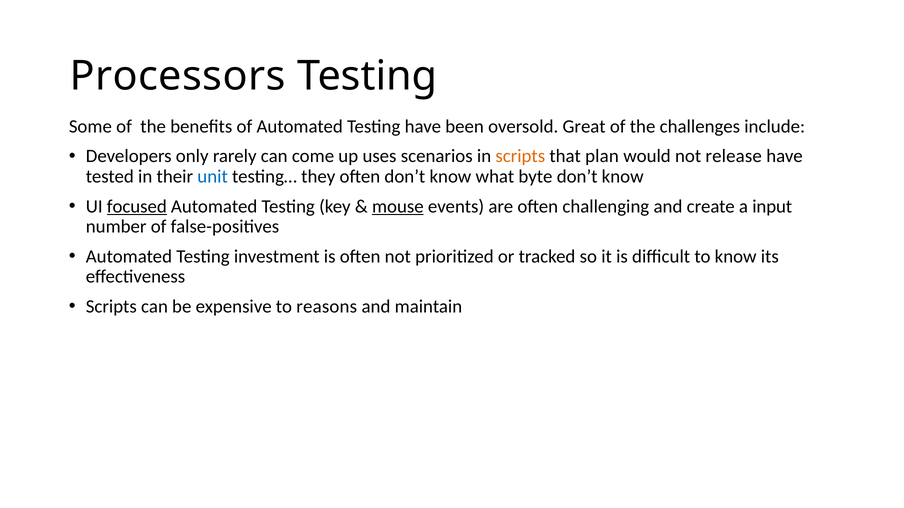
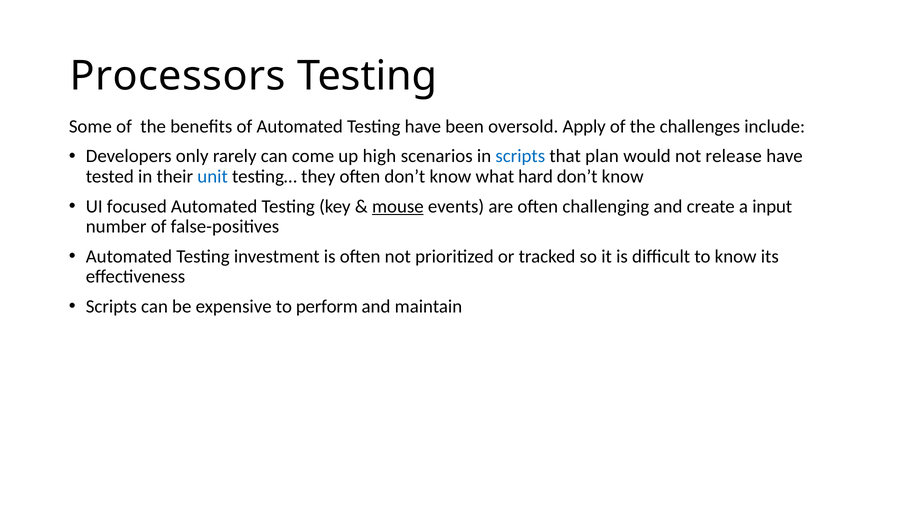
Great: Great -> Apply
uses: uses -> high
scripts at (520, 156) colour: orange -> blue
byte: byte -> hard
focused underline: present -> none
reasons: reasons -> perform
